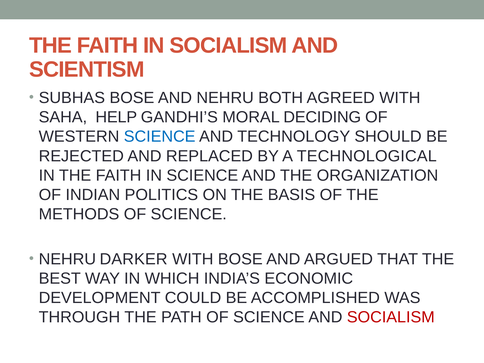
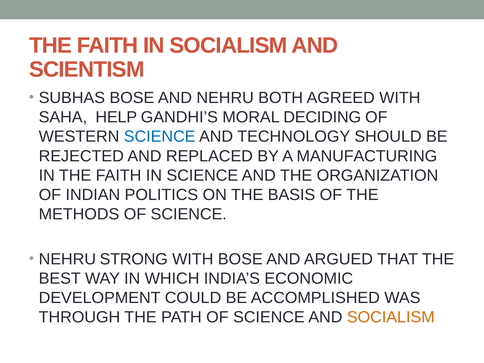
TECHNOLOGICAL: TECHNOLOGICAL -> MANUFACTURING
DARKER: DARKER -> STRONG
SOCIALISM at (391, 317) colour: red -> orange
